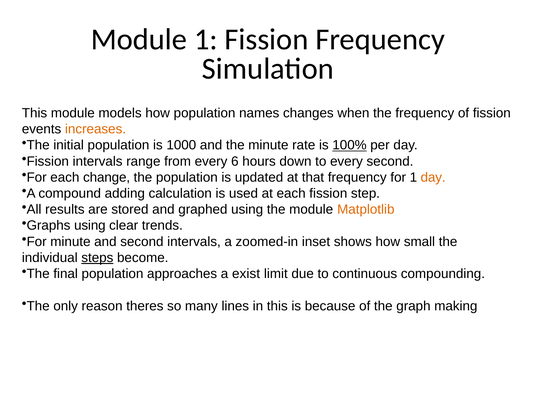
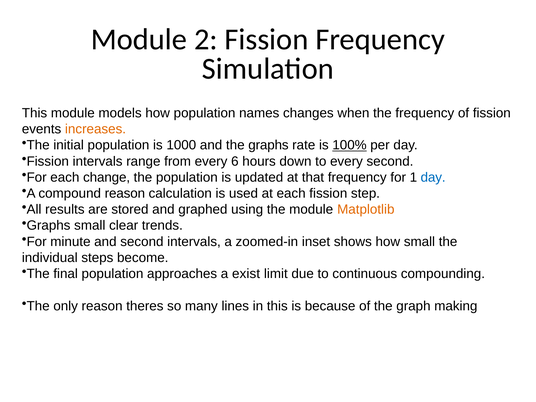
Module 1: 1 -> 2
the minute: minute -> graphs
day at (433, 177) colour: orange -> blue
compound adding: adding -> reason
Graphs using: using -> small
steps underline: present -> none
